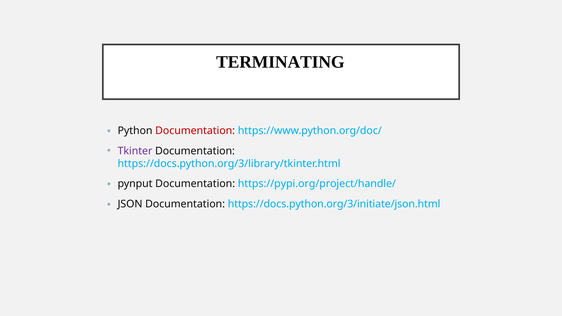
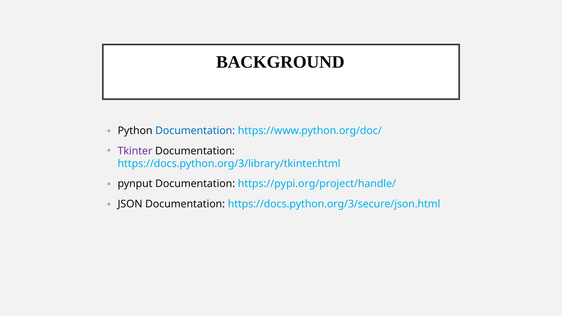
TERMINATING: TERMINATING -> BACKGROUND
Documentation at (195, 131) colour: red -> blue
https://docs.python.org/3/initiate/json.html: https://docs.python.org/3/initiate/json.html -> https://docs.python.org/3/secure/json.html
